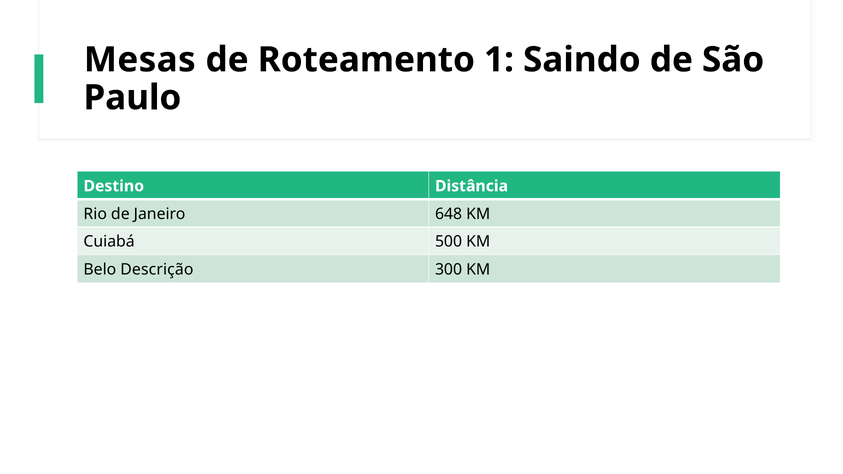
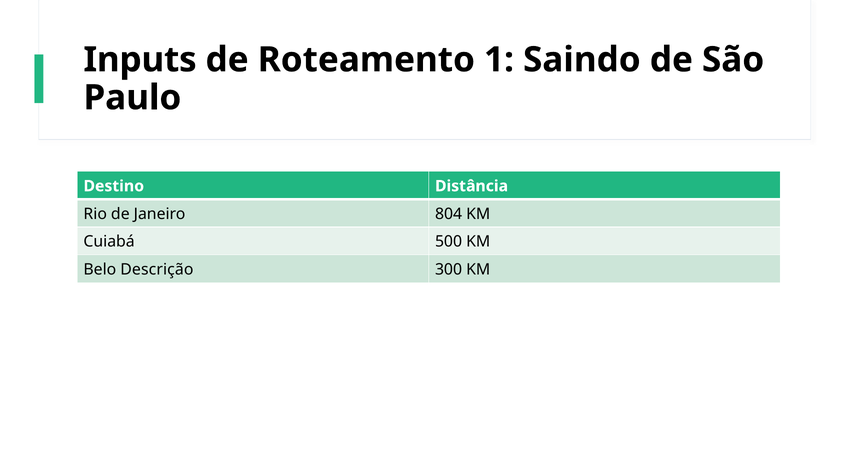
Mesas: Mesas -> Inputs
648: 648 -> 804
